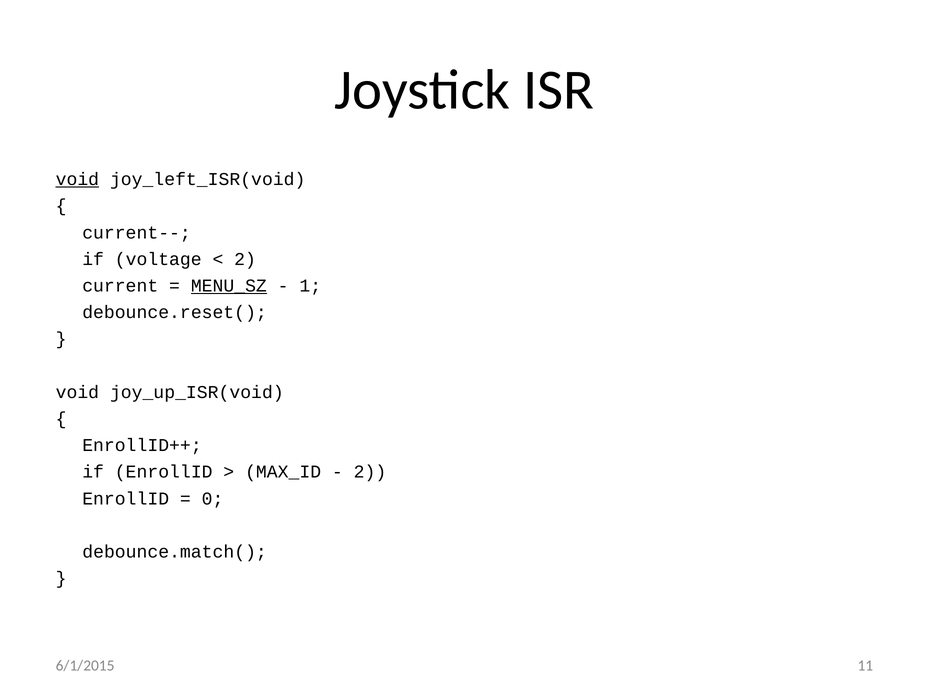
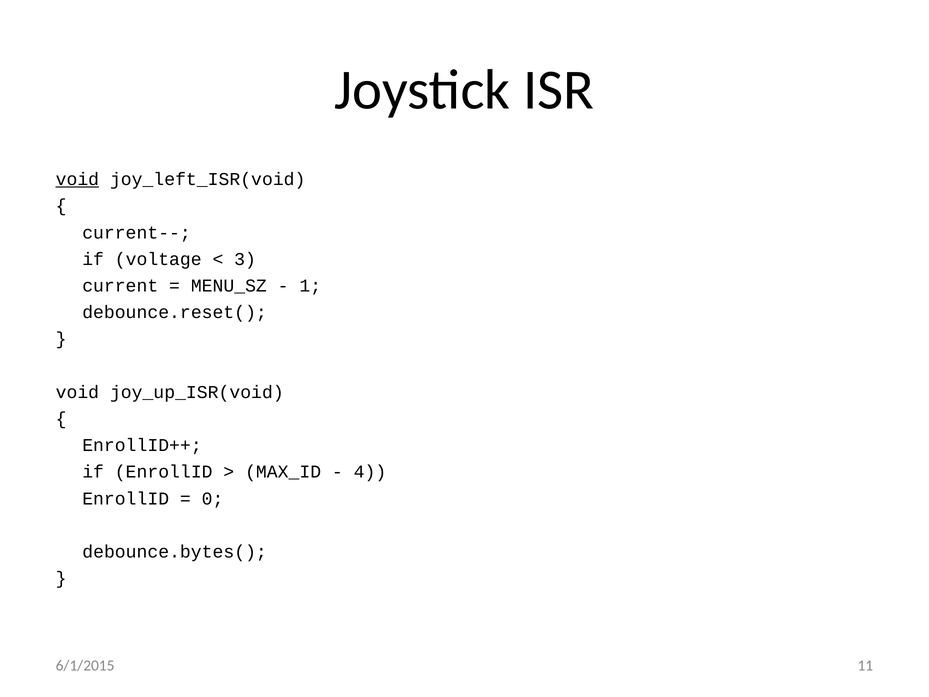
2 at (245, 259): 2 -> 3
MENU_SZ underline: present -> none
2 at (370, 472): 2 -> 4
debounce.match(: debounce.match( -> debounce.bytes(
